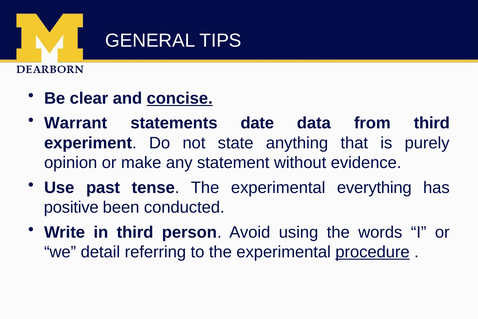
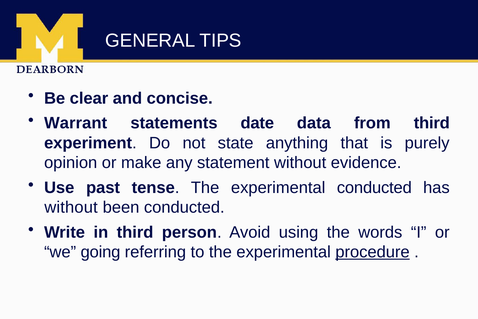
concise underline: present -> none
experimental everything: everything -> conducted
positive at (71, 207): positive -> without
detail: detail -> going
